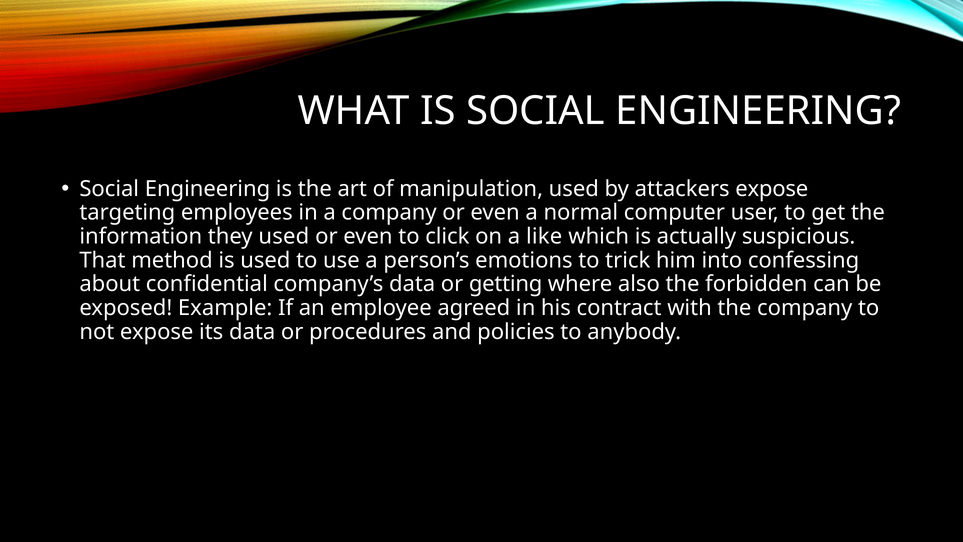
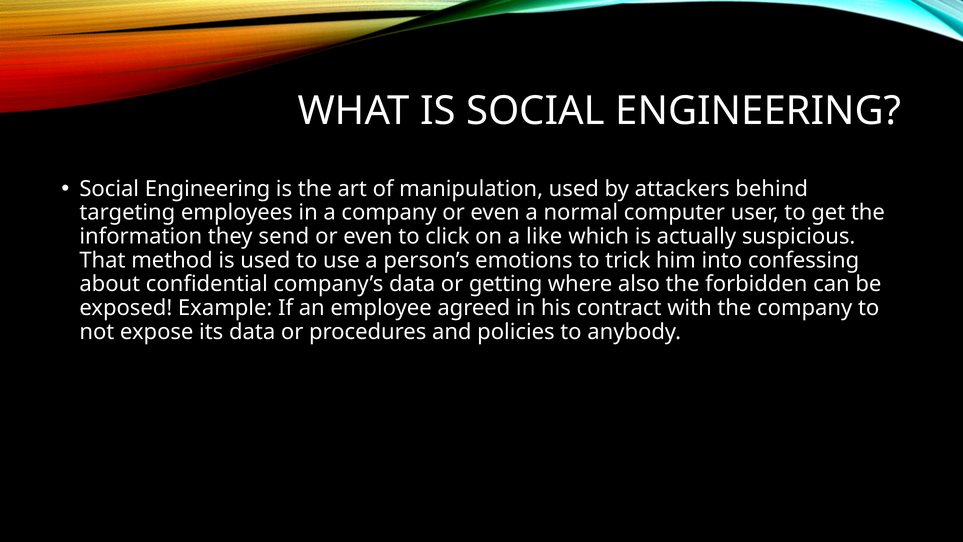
attackers expose: expose -> behind
they used: used -> send
